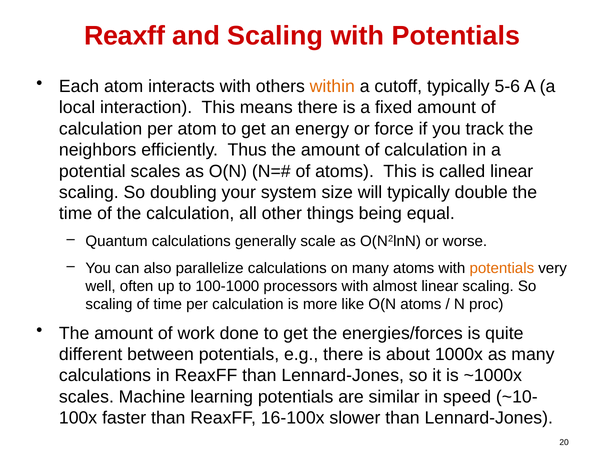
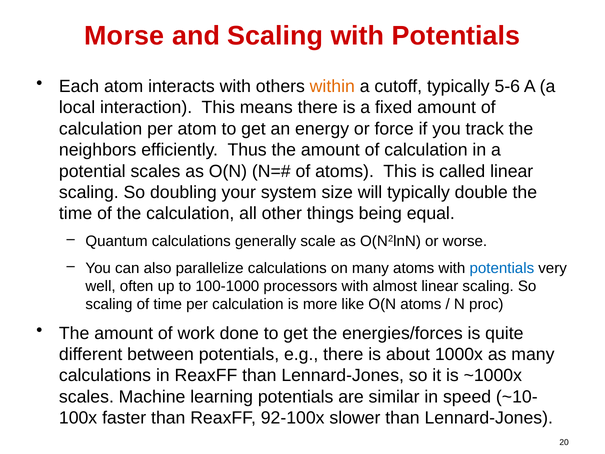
Reaxff at (125, 36): Reaxff -> Morse
potentials at (502, 268) colour: orange -> blue
16-100x: 16-100x -> 92-100x
